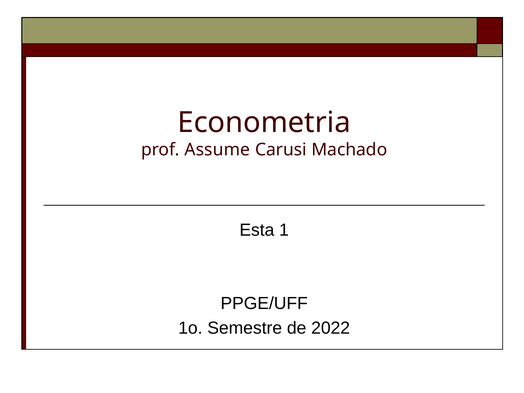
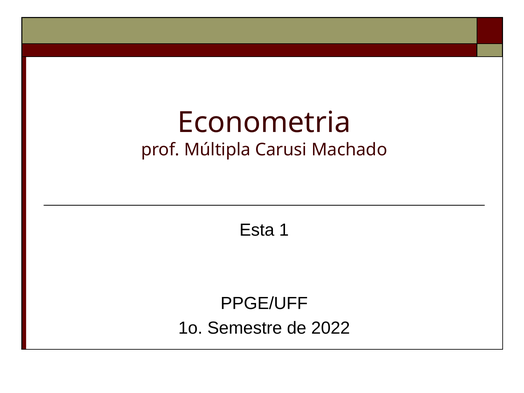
Assume: Assume -> Múltipla
